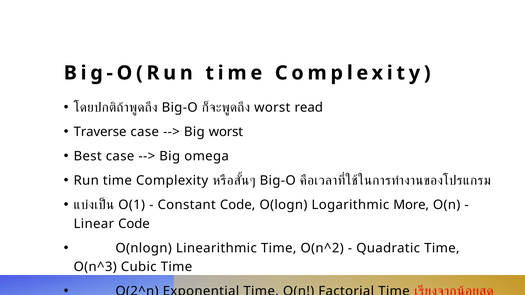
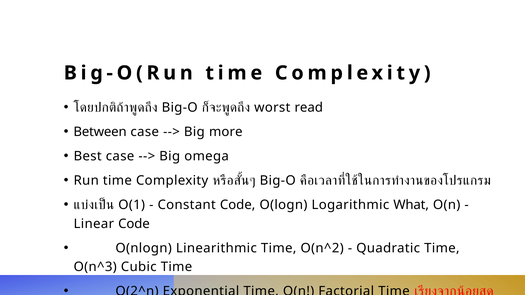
Traverse: Traverse -> Between
Big worst: worst -> more
More: More -> What
